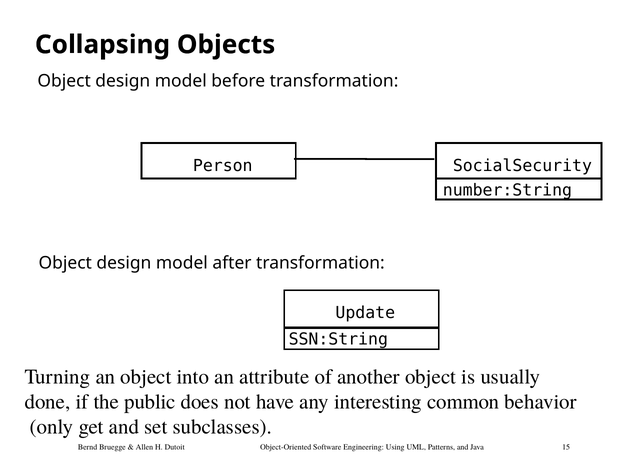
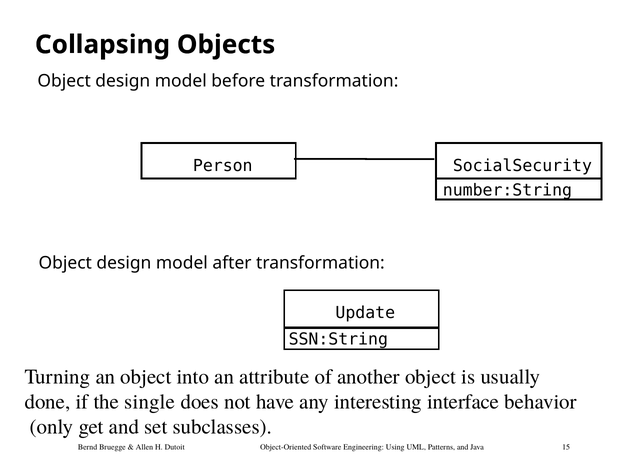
public: public -> single
common: common -> interface
